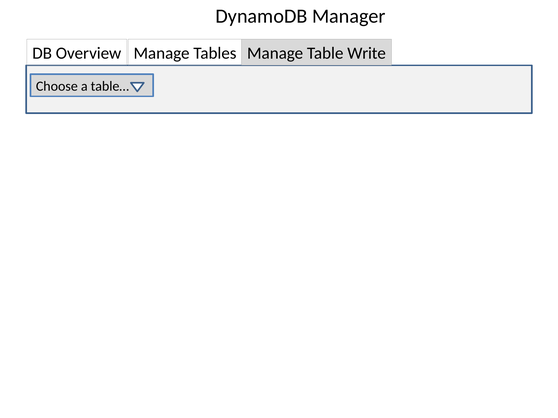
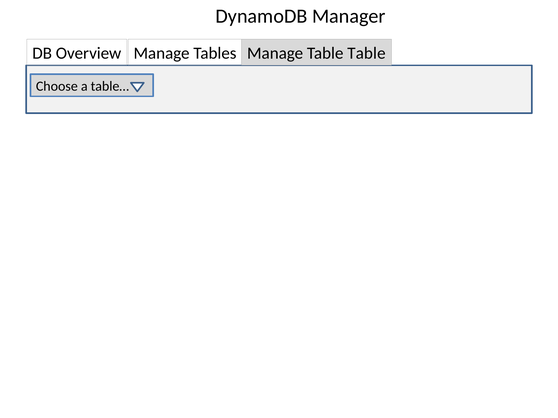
Table Write: Write -> Table
